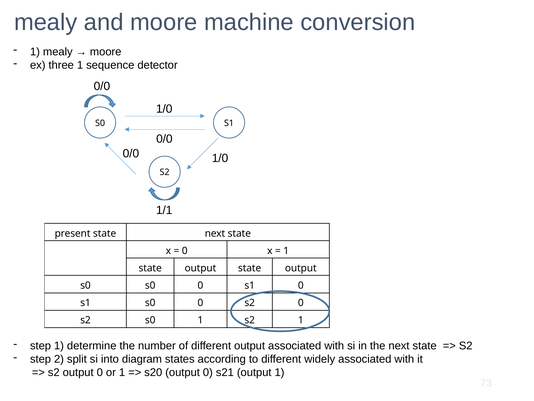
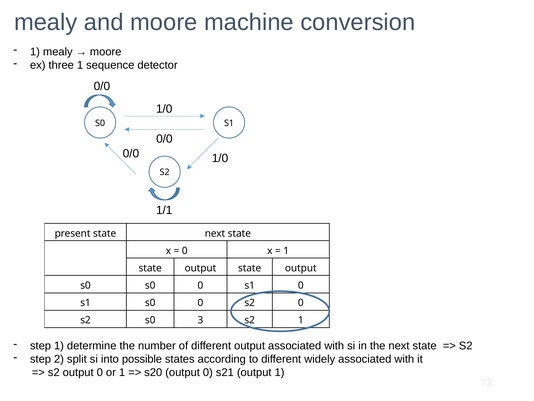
s0 1: 1 -> 3
diagram: diagram -> possible
